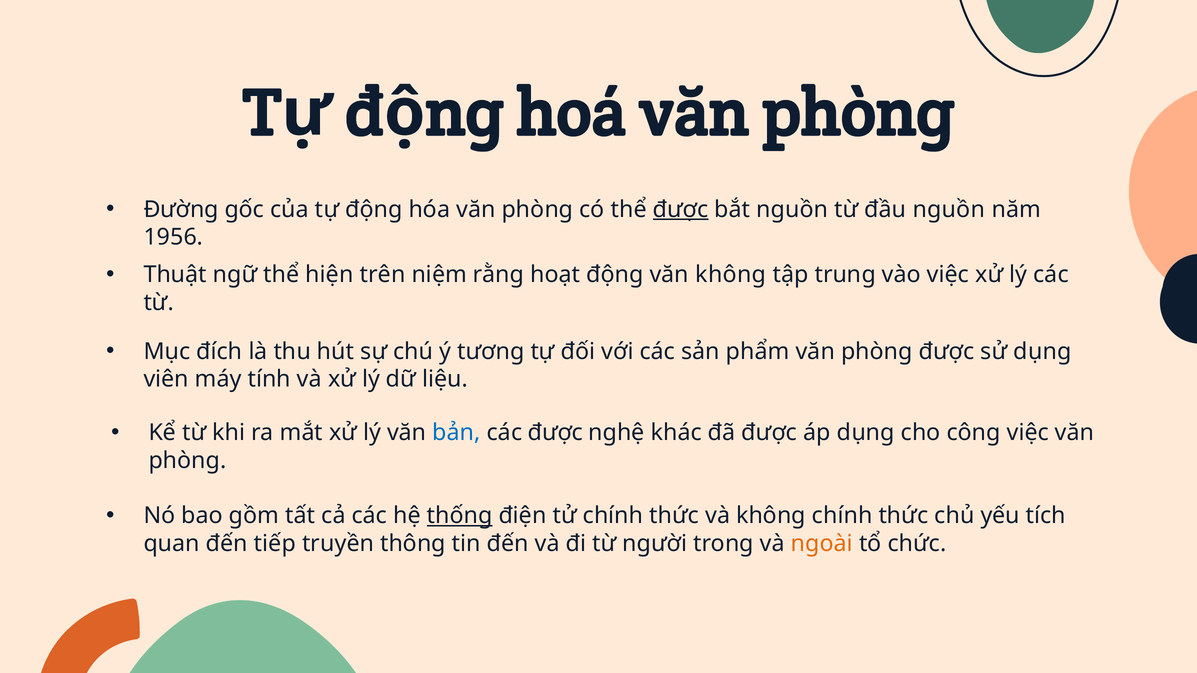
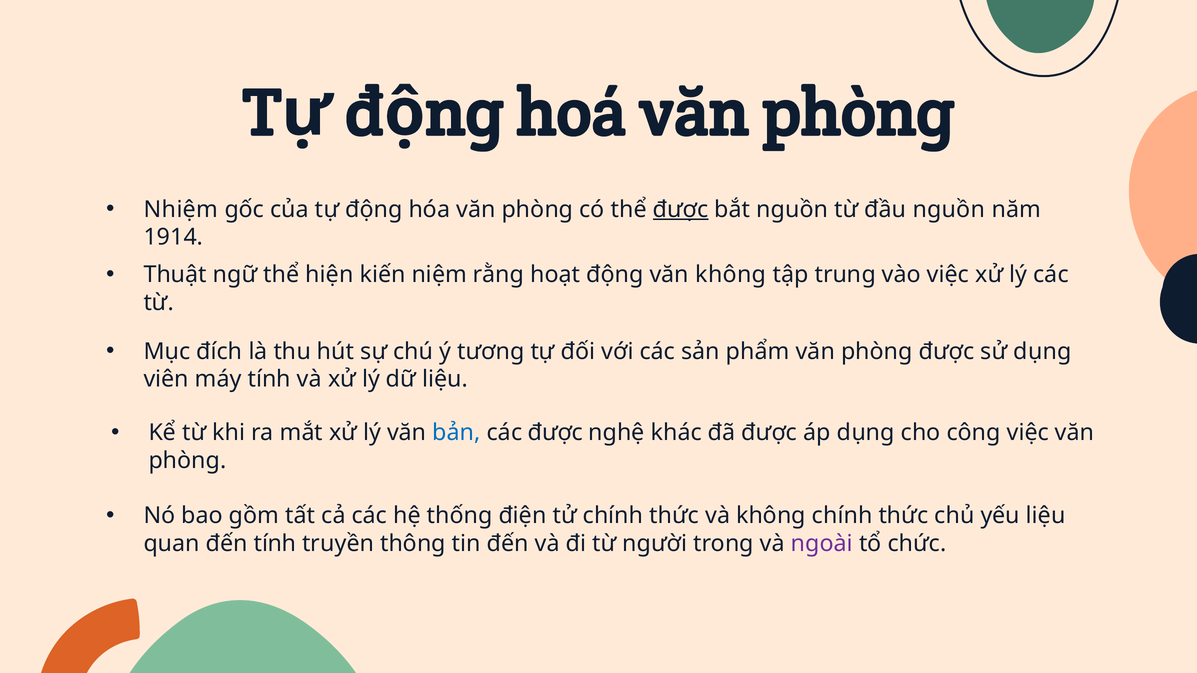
Đường: Đường -> Nhiệm
1956: 1956 -> 1914
trên: trên -> kiến
thống underline: present -> none
yếu tích: tích -> liệu
đến tiếp: tiếp -> tính
ngoài colour: orange -> purple
